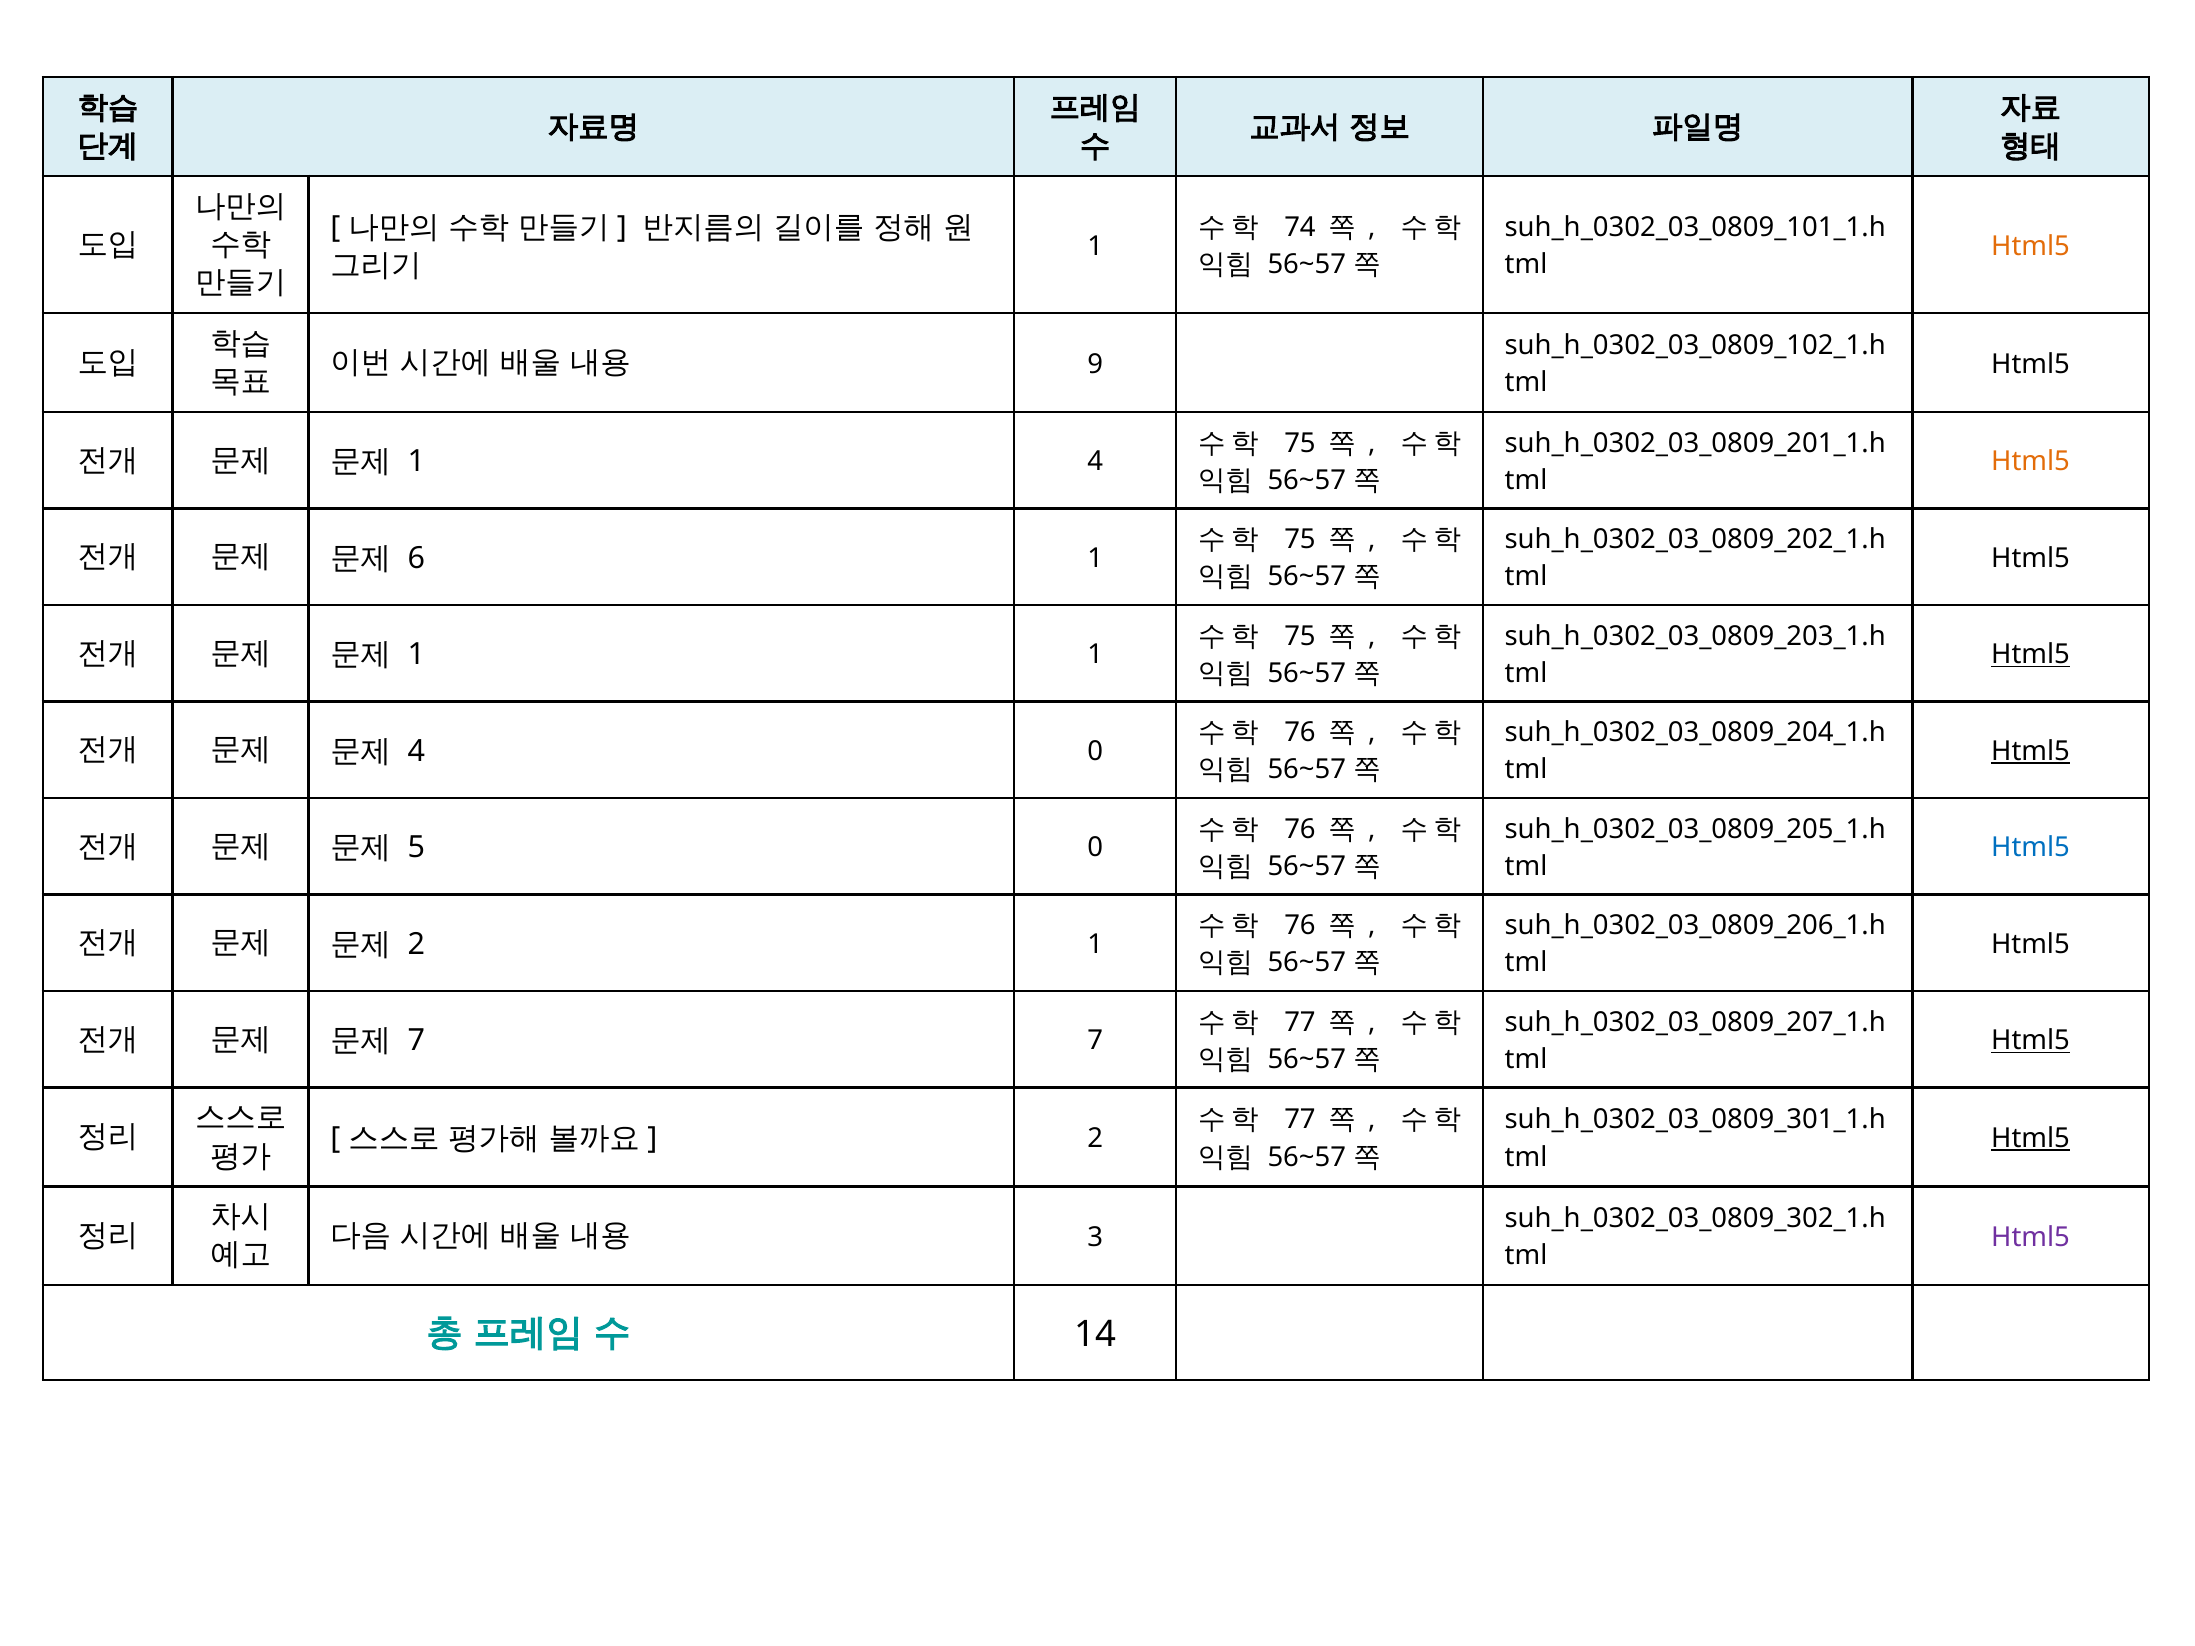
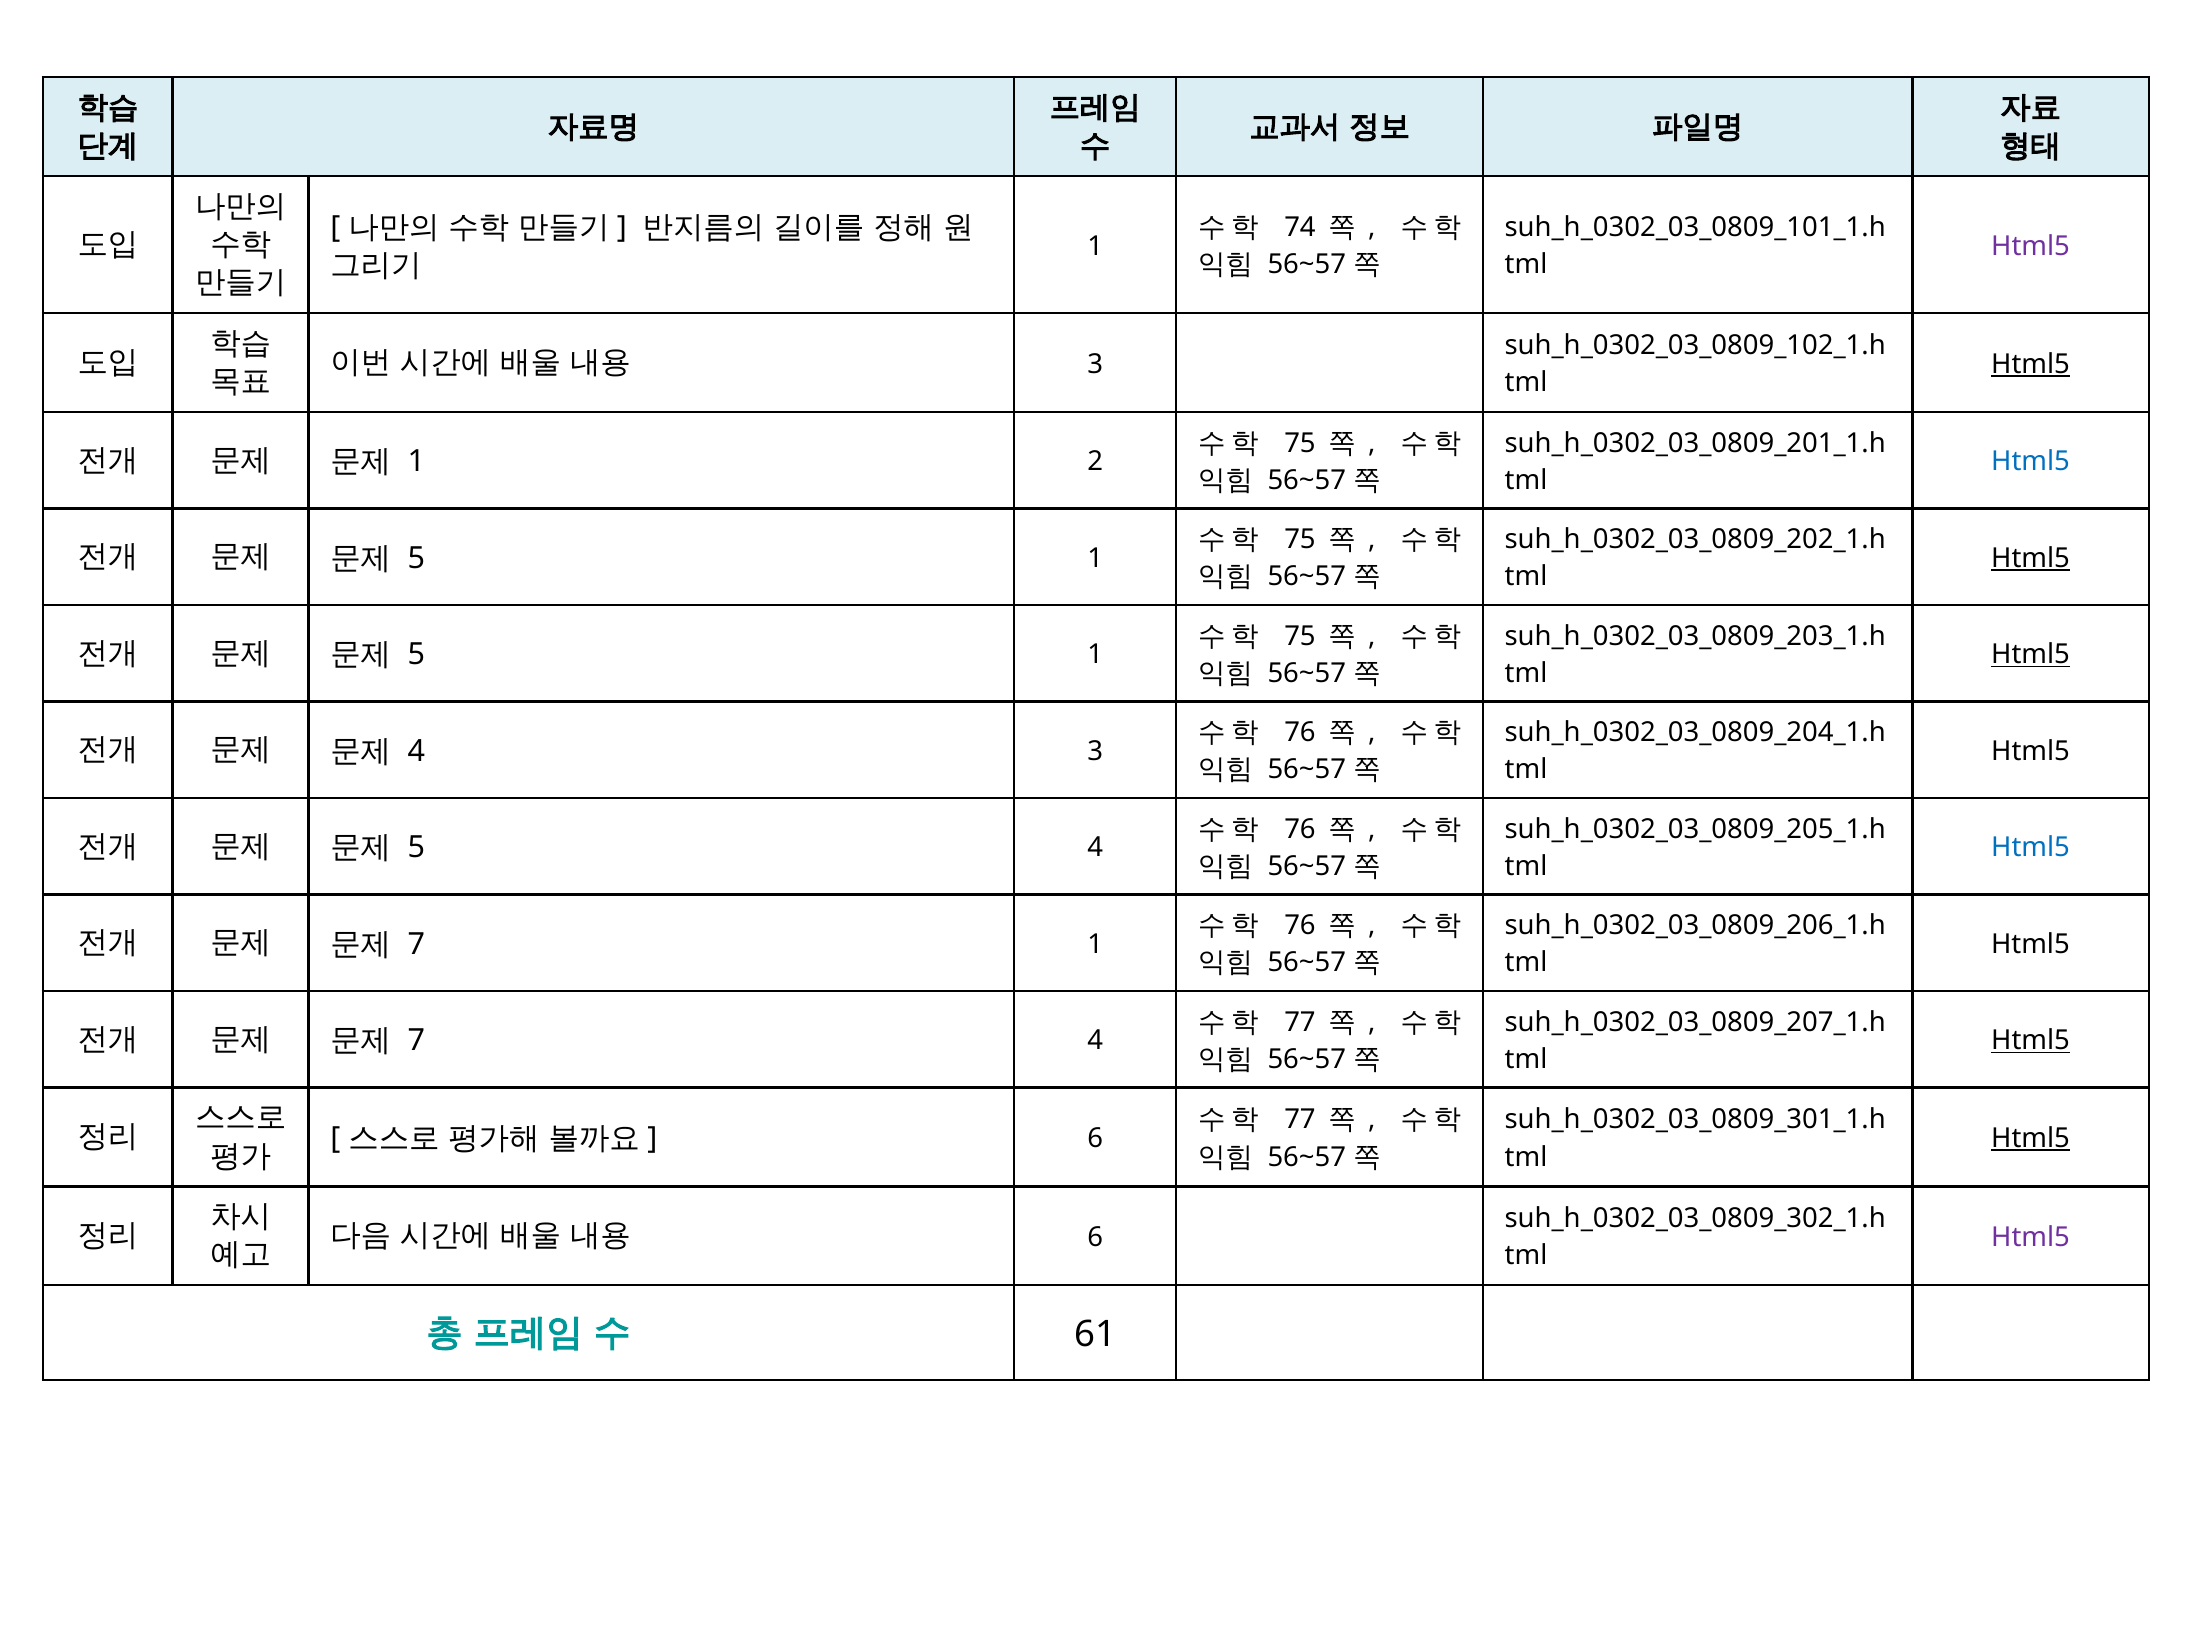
Html5 at (2031, 246) colour: orange -> purple
9 at (1095, 364): 9 -> 3
Html5 at (2031, 364) underline: none -> present
1 4: 4 -> 2
Html5 at (2031, 462) colour: orange -> blue
6 at (416, 558): 6 -> 5
Html5 at (2031, 558) underline: none -> present
1 at (416, 655): 1 -> 5
4 0: 0 -> 3
Html5 at (2031, 751) underline: present -> none
5 0: 0 -> 4
2 at (416, 944): 2 -> 7
7 7: 7 -> 4
2 at (1095, 1139): 2 -> 6
3 at (1095, 1237): 3 -> 6
14: 14 -> 61
